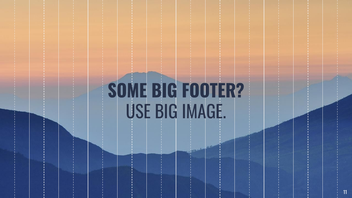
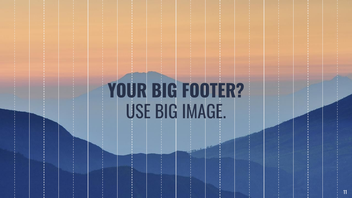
SOME: SOME -> YOUR
